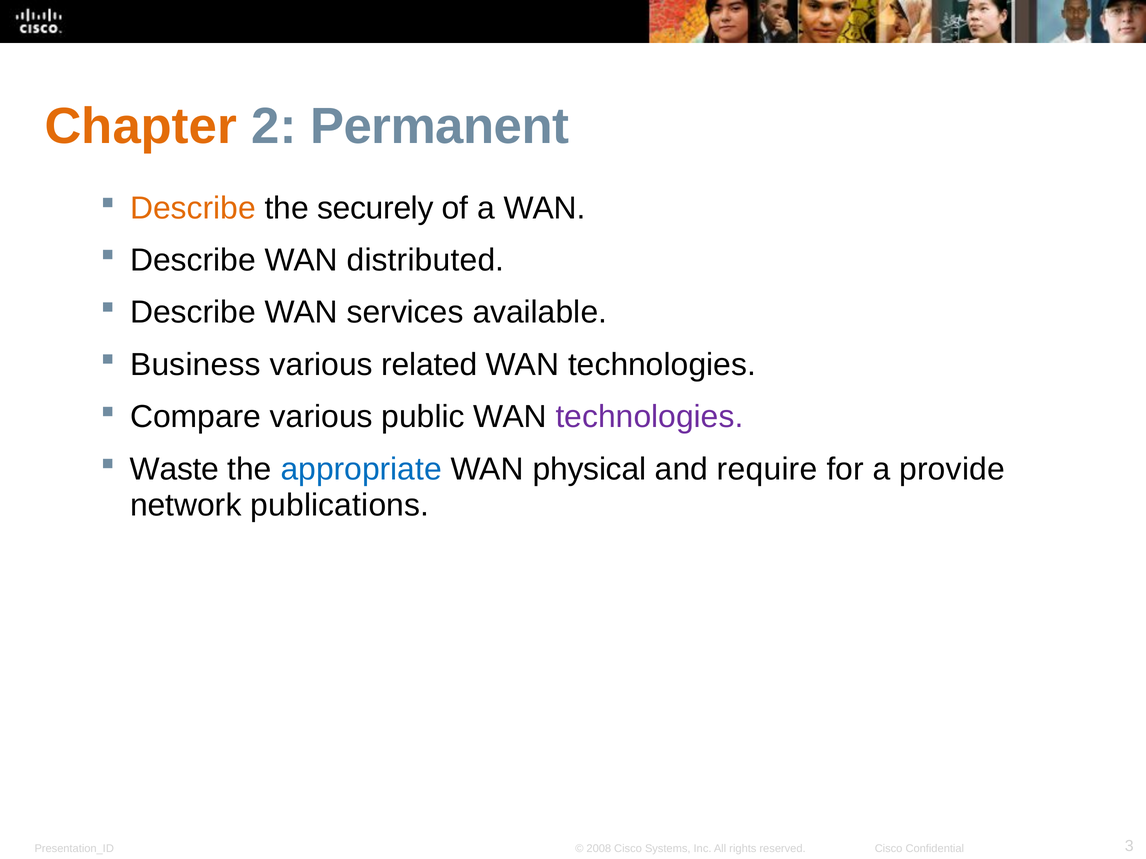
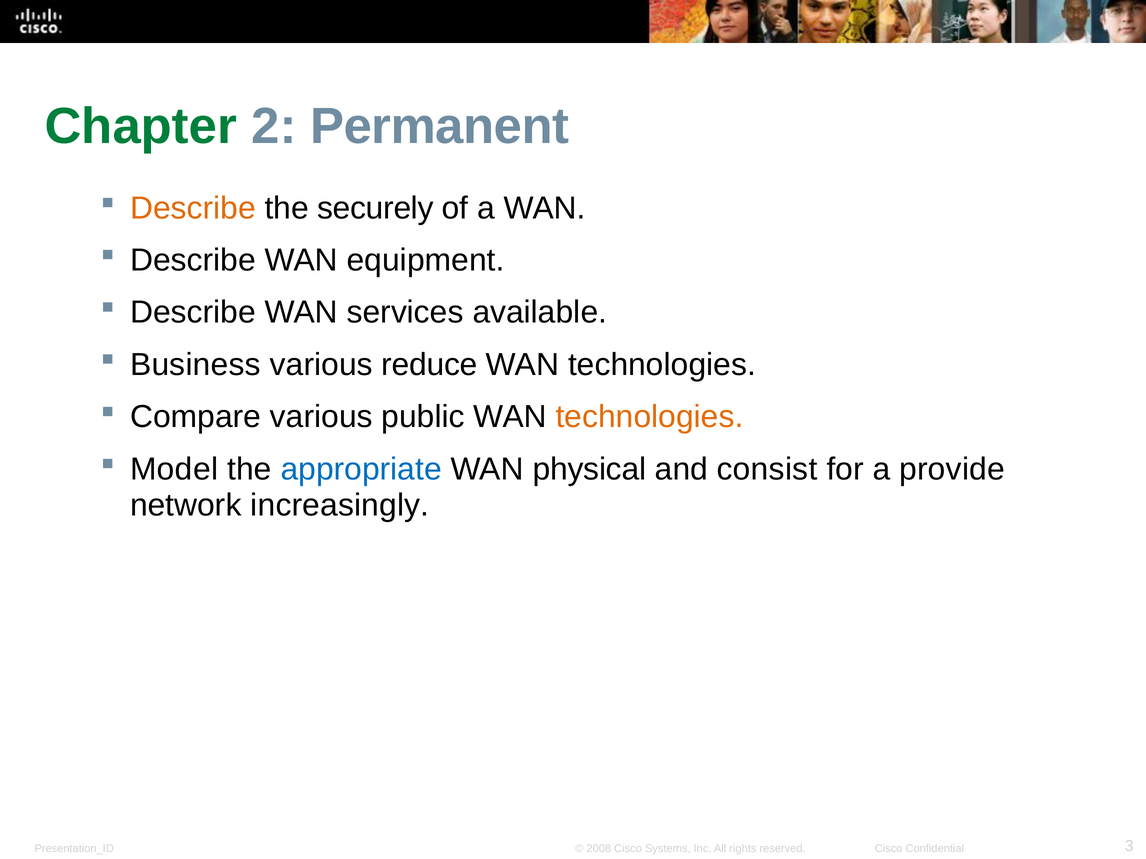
Chapter colour: orange -> green
distributed: distributed -> equipment
related: related -> reduce
technologies at (649, 417) colour: purple -> orange
Waste: Waste -> Model
require: require -> consist
publications: publications -> increasingly
